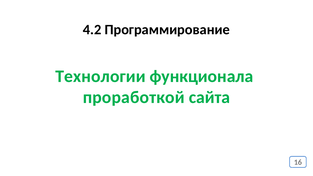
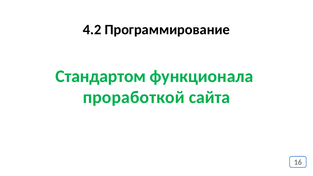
Технологии: Технологии -> Стандартом
